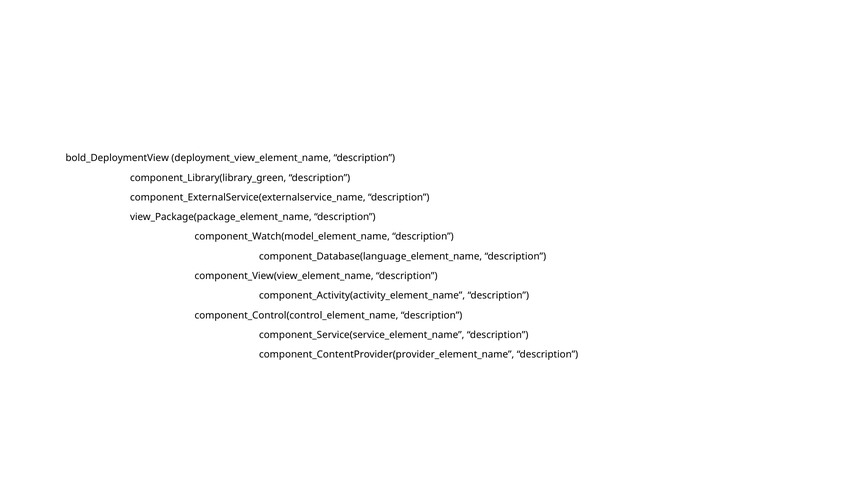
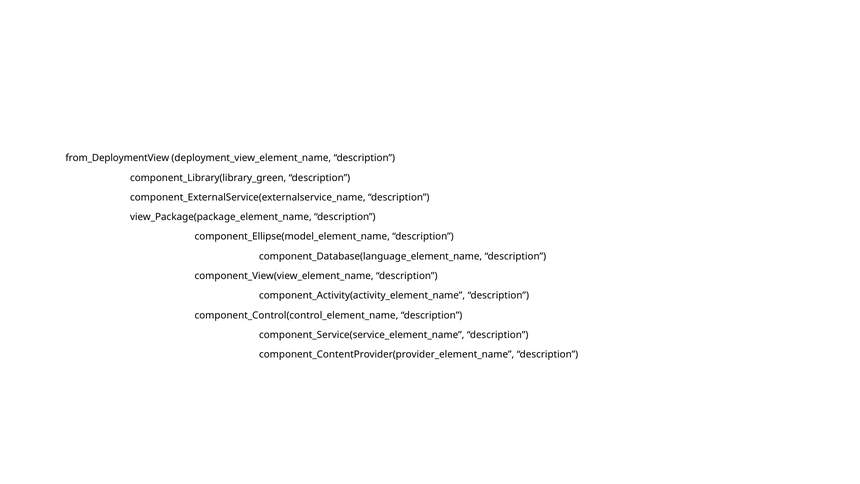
bold_DeploymentView: bold_DeploymentView -> from_DeploymentView
component_Watch(model_element_name: component_Watch(model_element_name -> component_Ellipse(model_element_name
